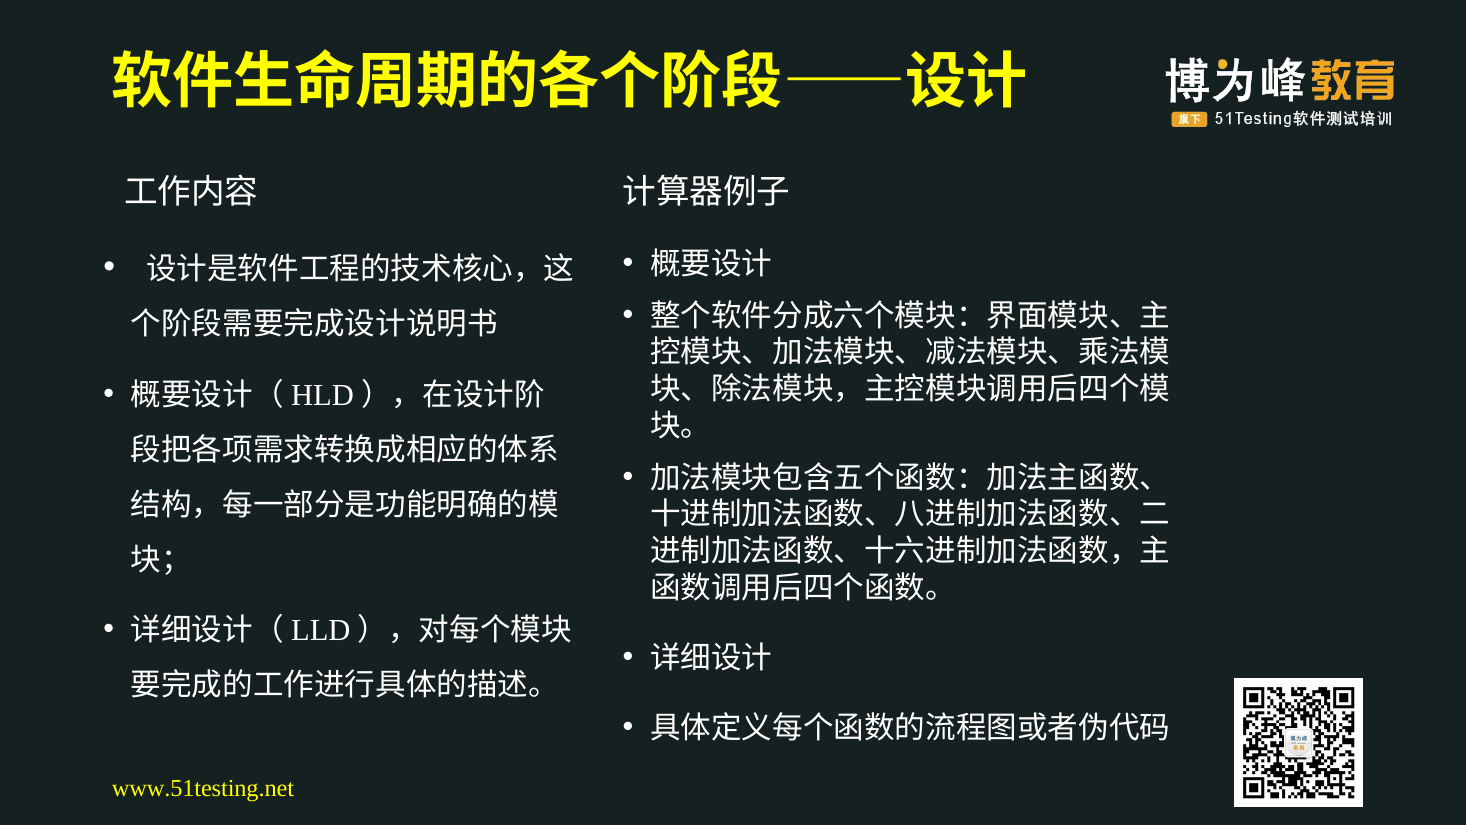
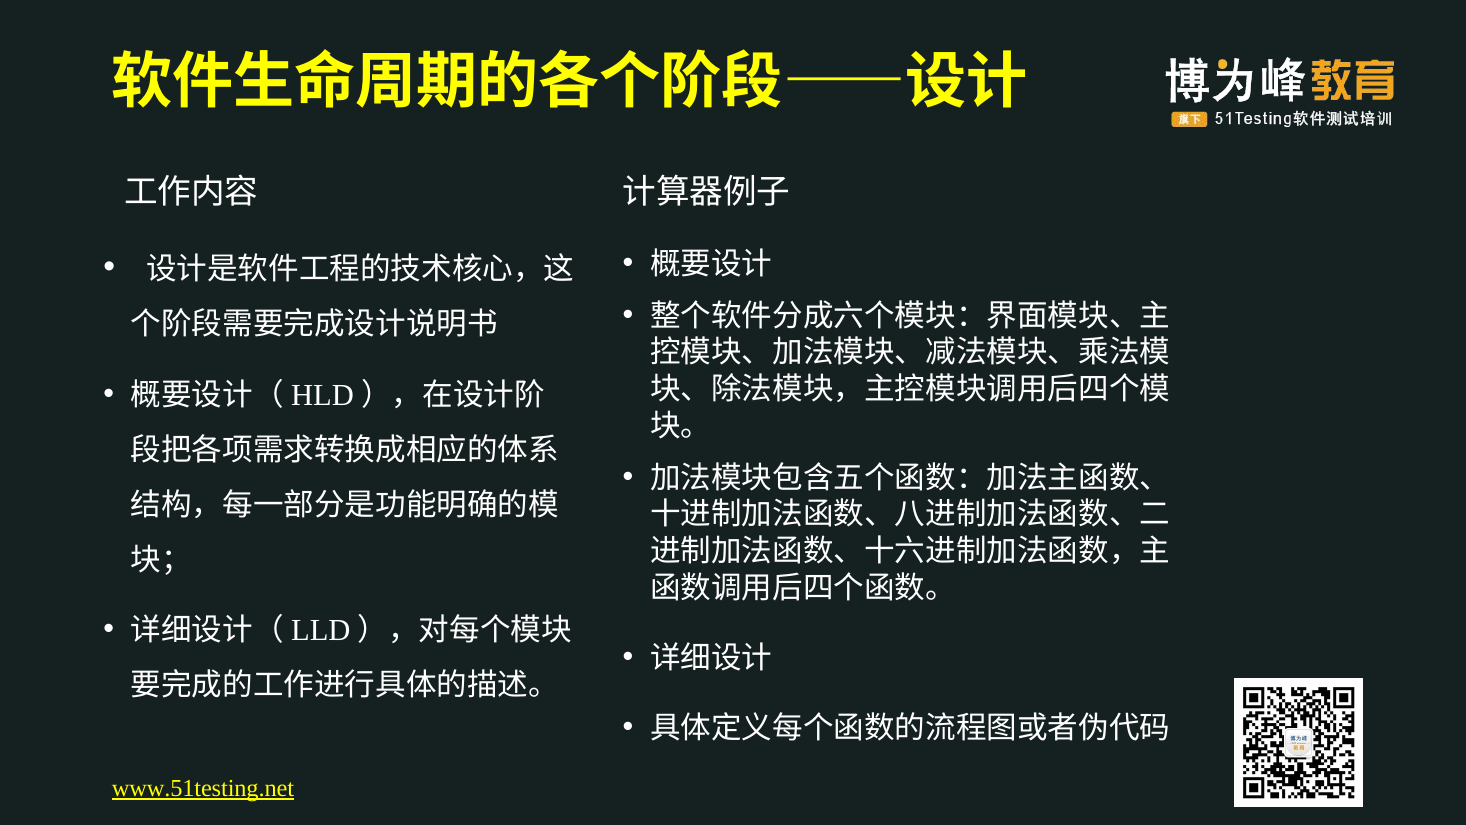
www.51testing.net underline: none -> present
